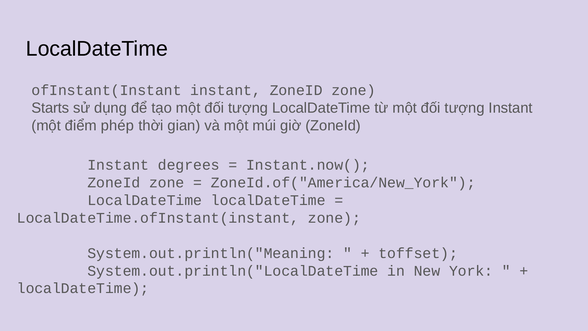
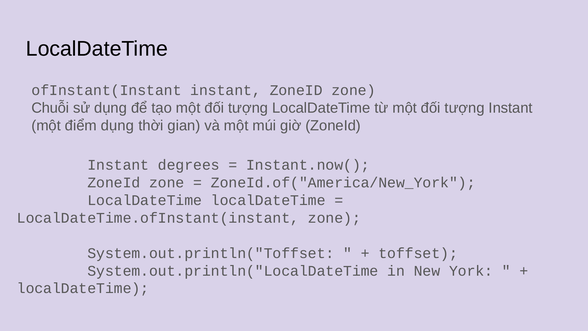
Starts: Starts -> Chuỗi
điểm phép: phép -> dụng
System.out.println("Meaning: System.out.println("Meaning -> System.out.println("Toffset
